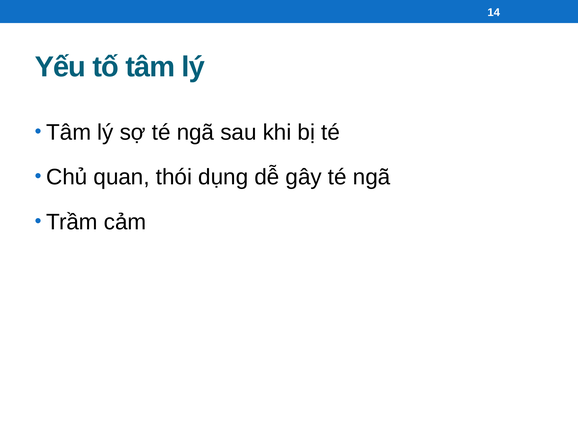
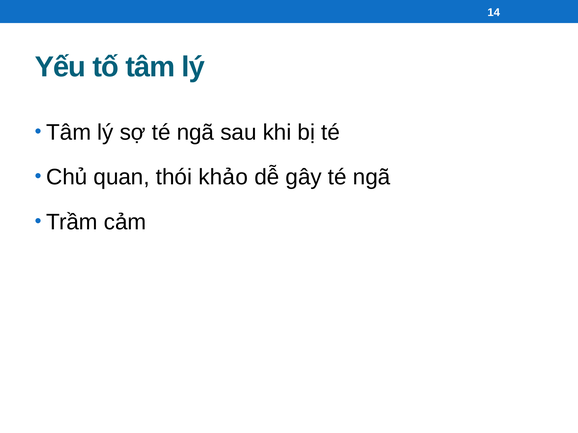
dụng: dụng -> khảo
